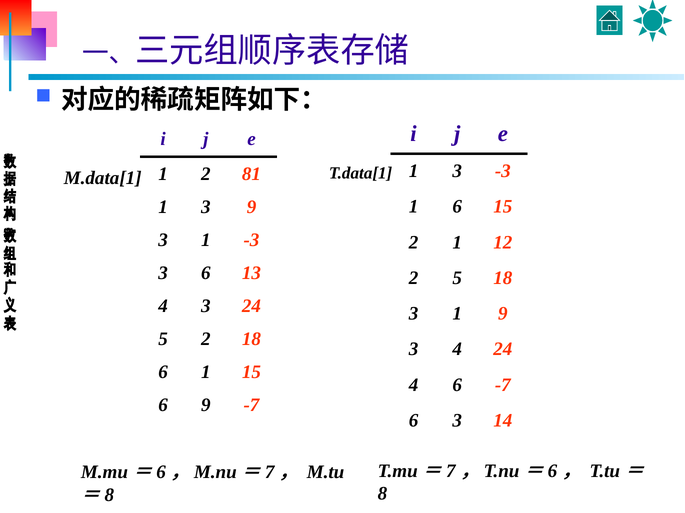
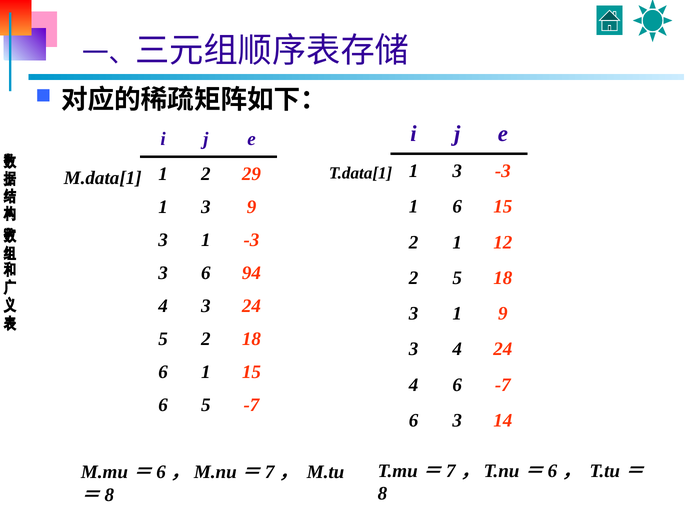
81: 81 -> 29
13: 13 -> 94
6 9: 9 -> 5
